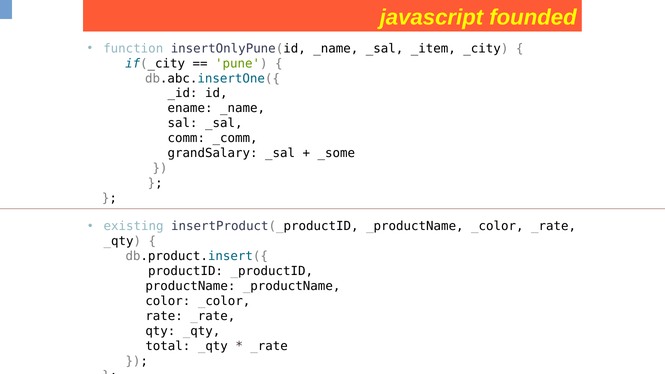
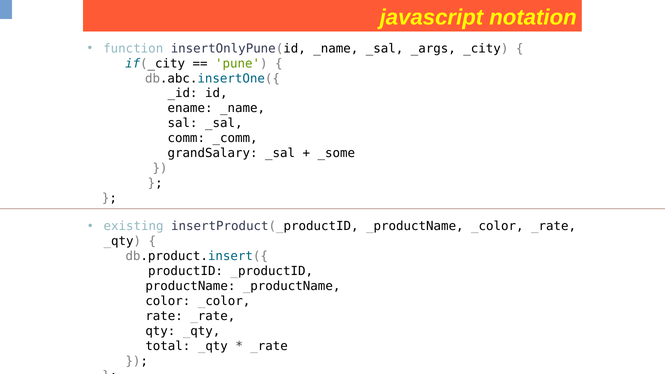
founded: founded -> notation
_item: _item -> _args
